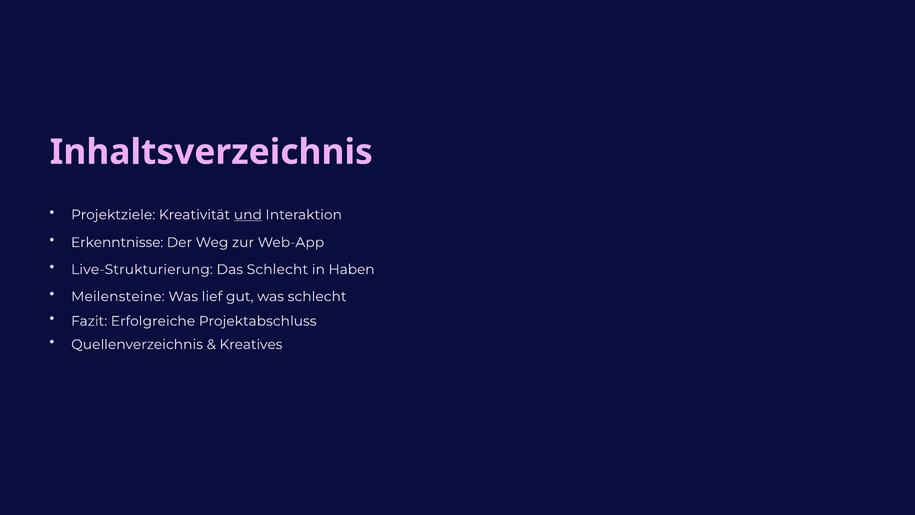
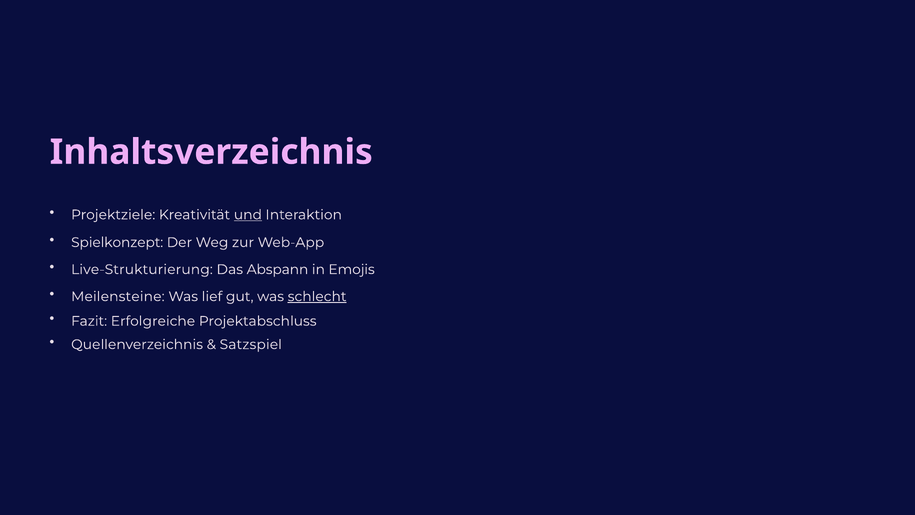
Erkenntnisse: Erkenntnisse -> Spielkonzept
Das Schlecht: Schlecht -> Abspann
Haben: Haben -> Emojis
schlecht at (317, 296) underline: none -> present
Kreatives: Kreatives -> Satzspiel
